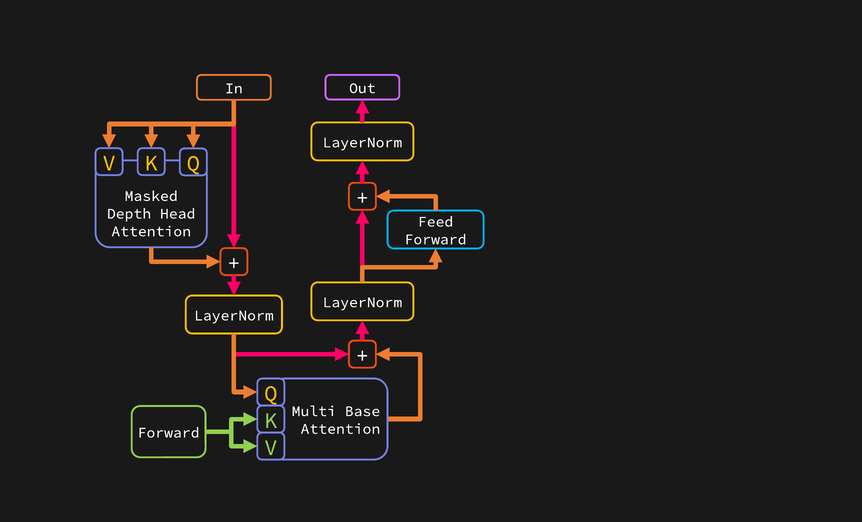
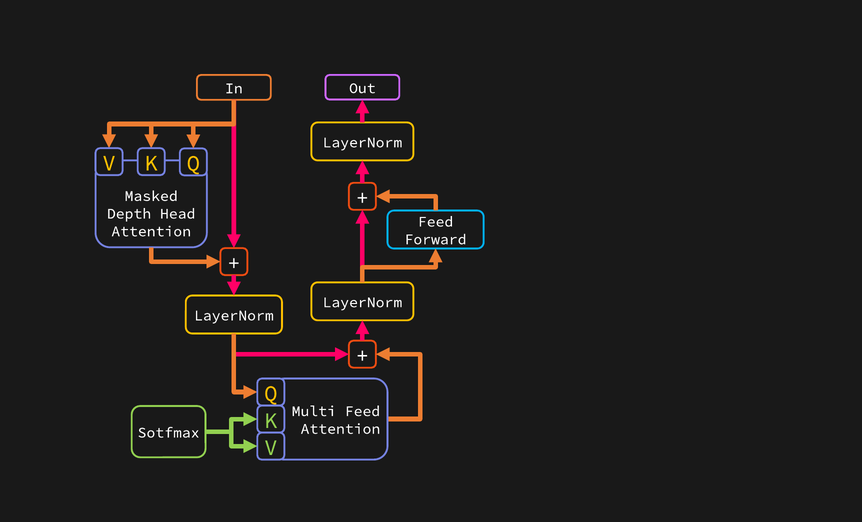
Multi Base: Base -> Feed
Forward at (169, 433): Forward -> Sotfmax
